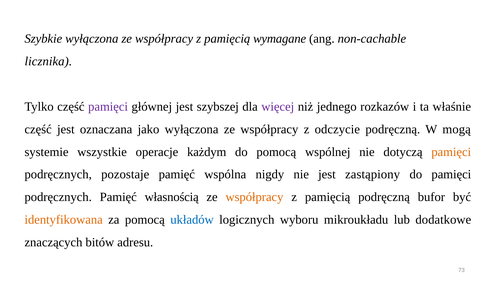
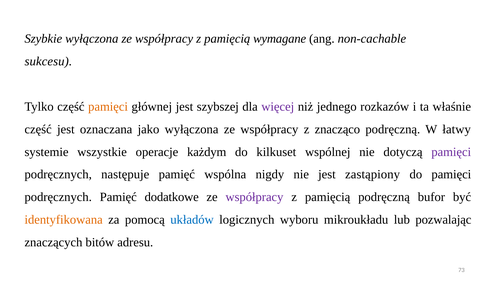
licznika: licznika -> sukcesu
pamięci at (108, 107) colour: purple -> orange
odczycie: odczycie -> znacząco
mogą: mogą -> łatwy
do pomocą: pomocą -> kilkuset
pamięci at (451, 152) colour: orange -> purple
pozostaje: pozostaje -> następuje
własnością: własnością -> dodatkowe
współpracy at (254, 197) colour: orange -> purple
dodatkowe: dodatkowe -> pozwalając
